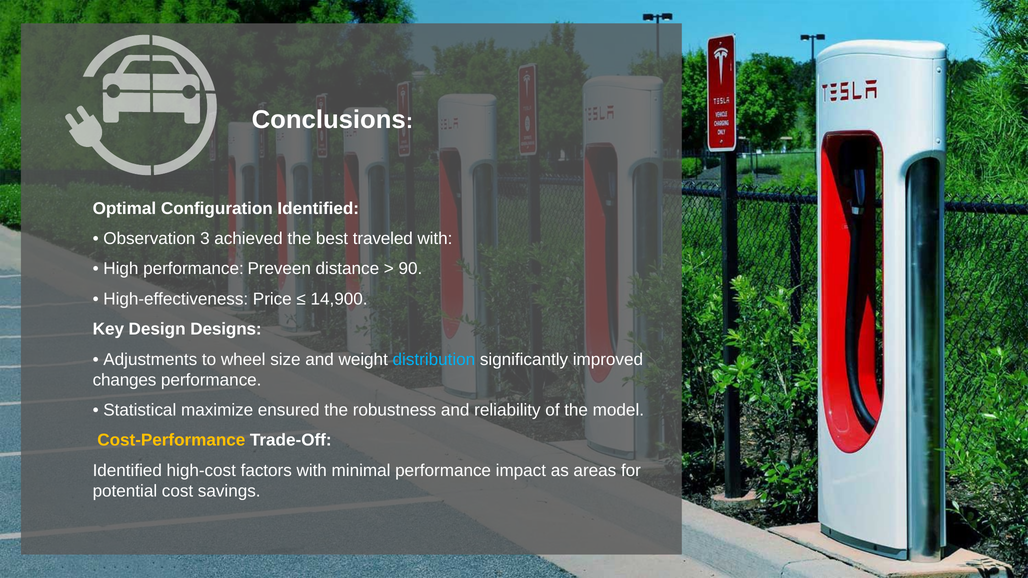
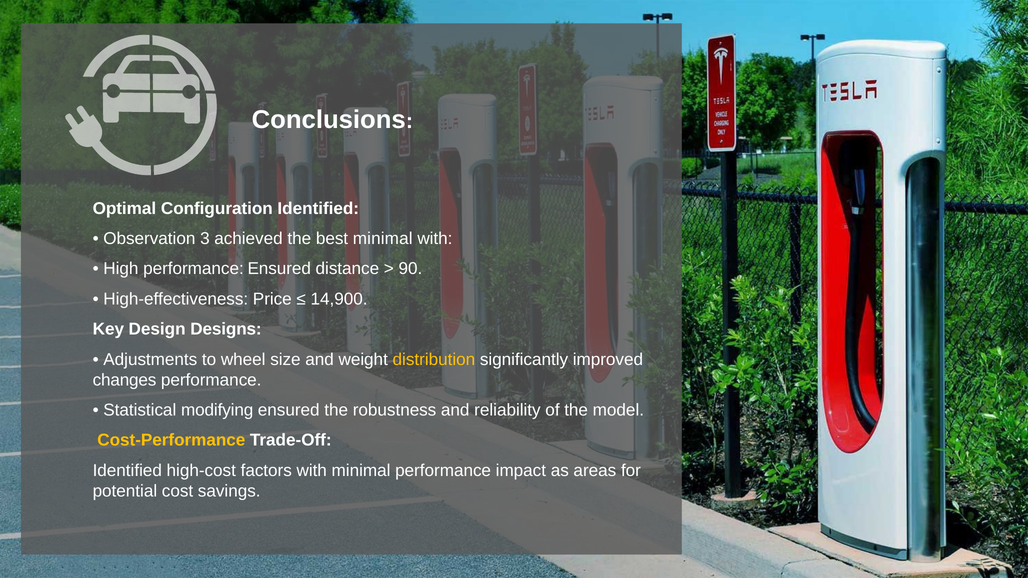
best traveled: traveled -> minimal
performance Preveen: Preveen -> Ensured
distribution colour: light blue -> yellow
maximize: maximize -> modifying
